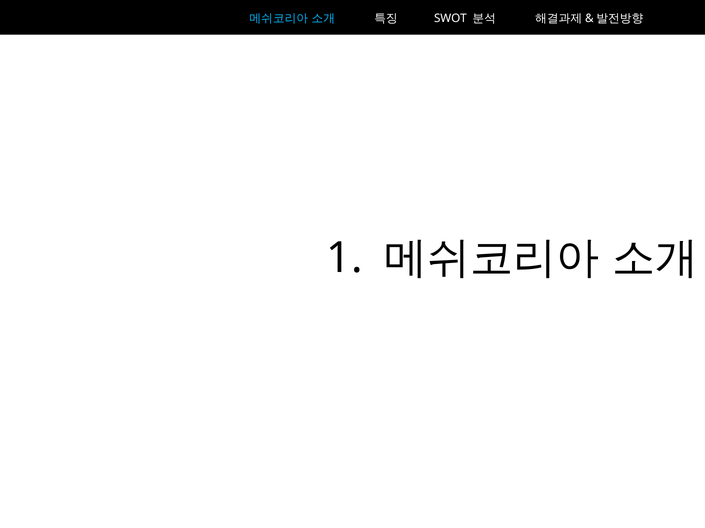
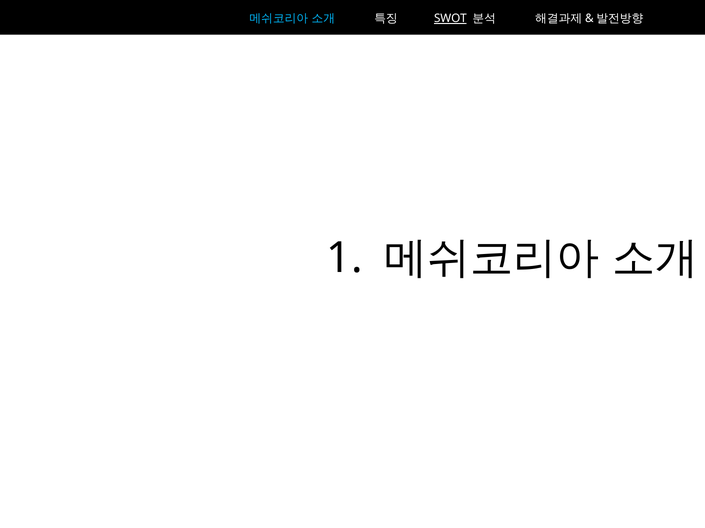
SWOT underline: none -> present
